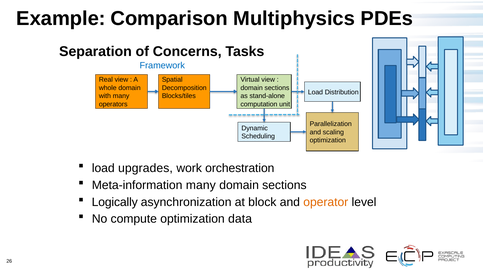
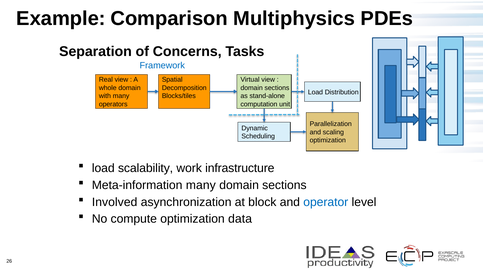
upgrades: upgrades -> scalability
orchestration: orchestration -> infrastructure
Logically: Logically -> Involved
operator colour: orange -> blue
